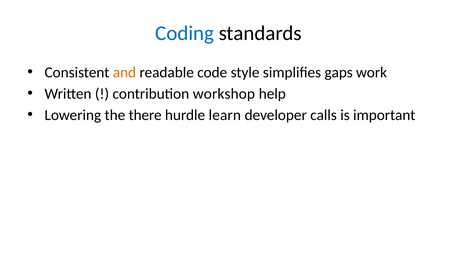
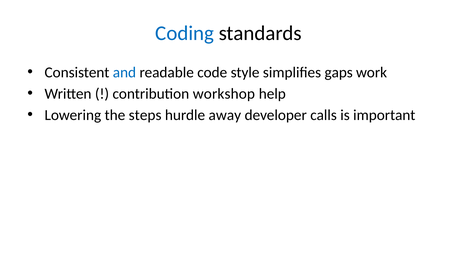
and colour: orange -> blue
there: there -> steps
learn: learn -> away
